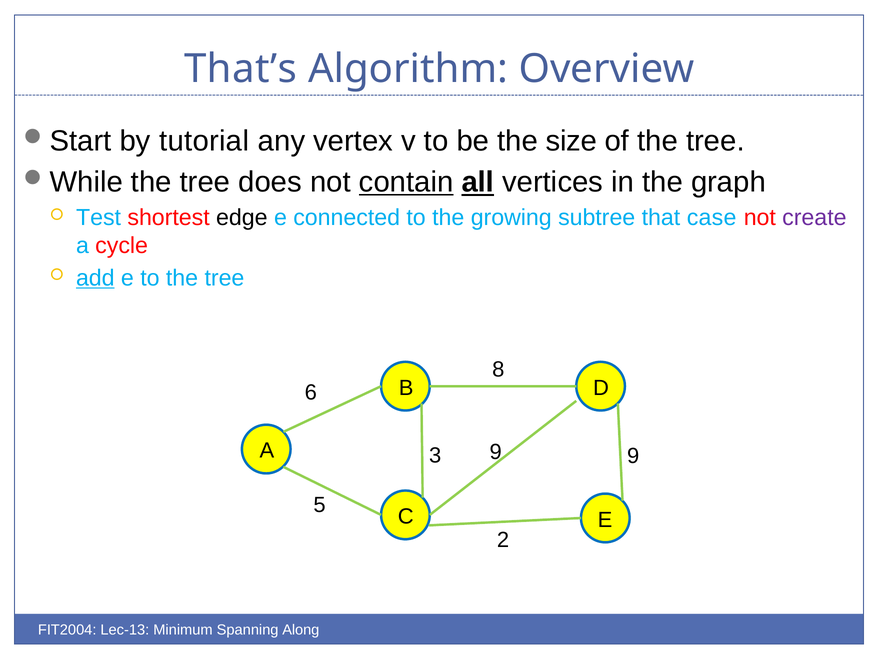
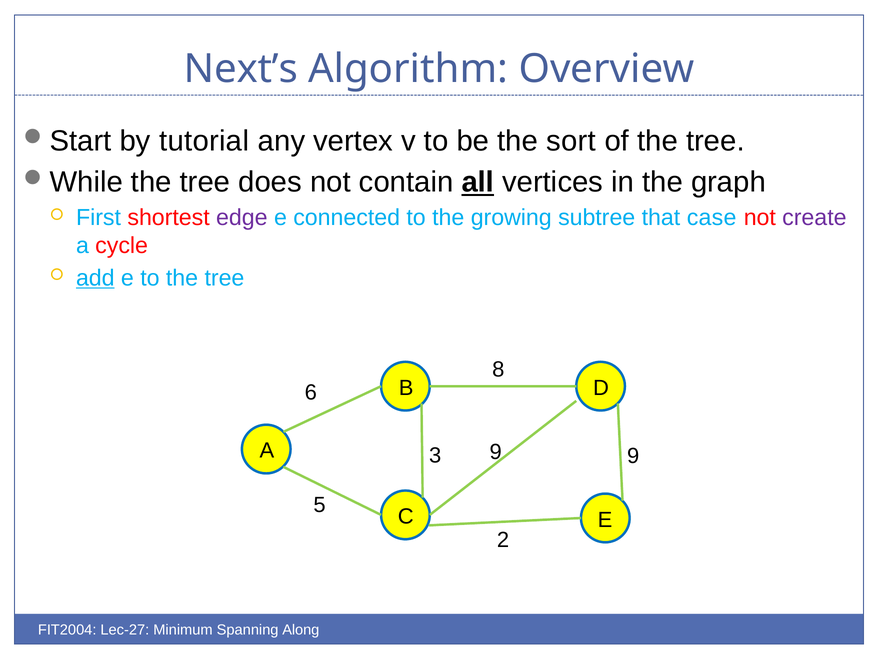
That’s: That’s -> Next’s
size: size -> sort
contain underline: present -> none
Test: Test -> First
edge colour: black -> purple
Lec-13: Lec-13 -> Lec-27
